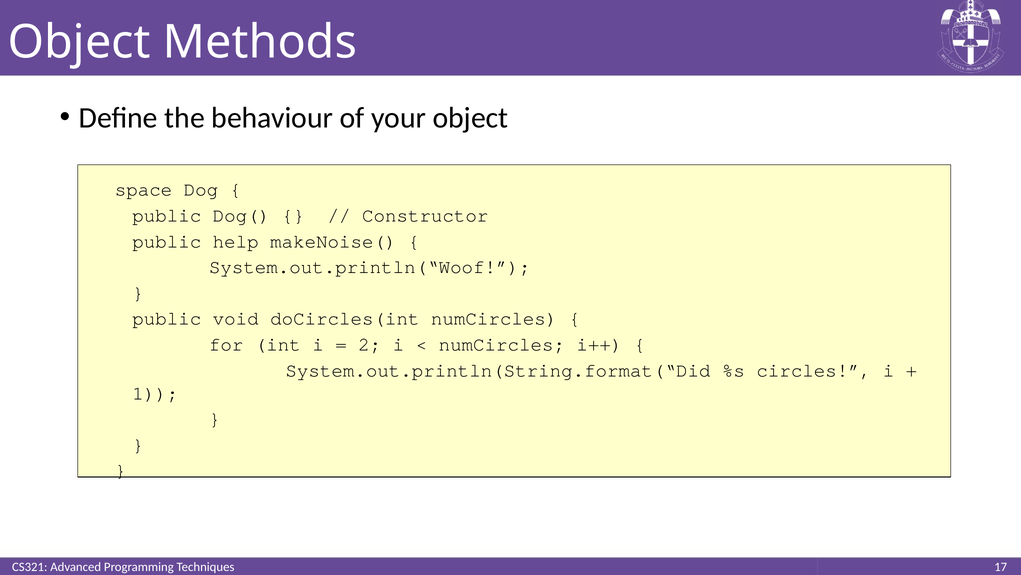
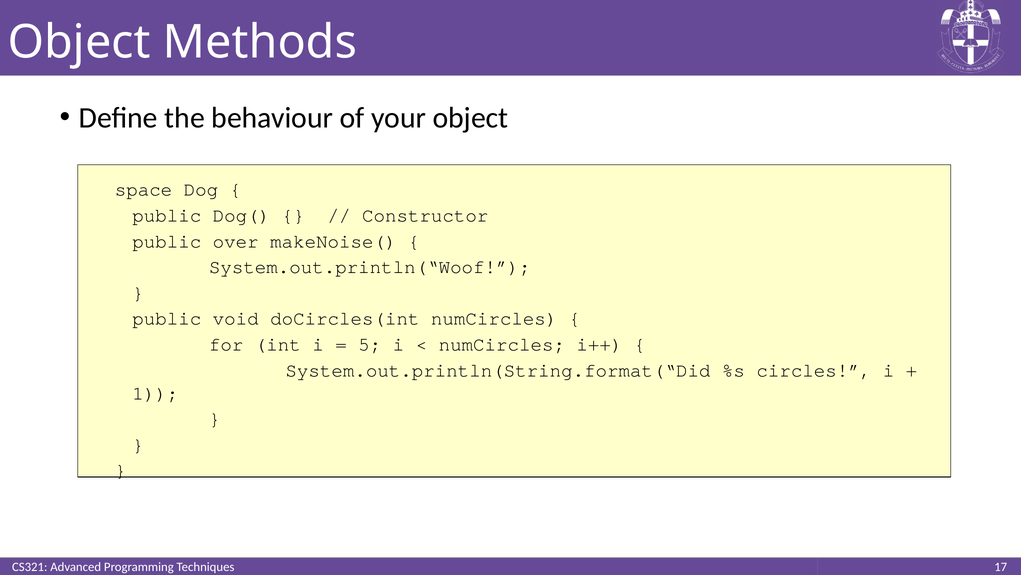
help: help -> over
2: 2 -> 5
